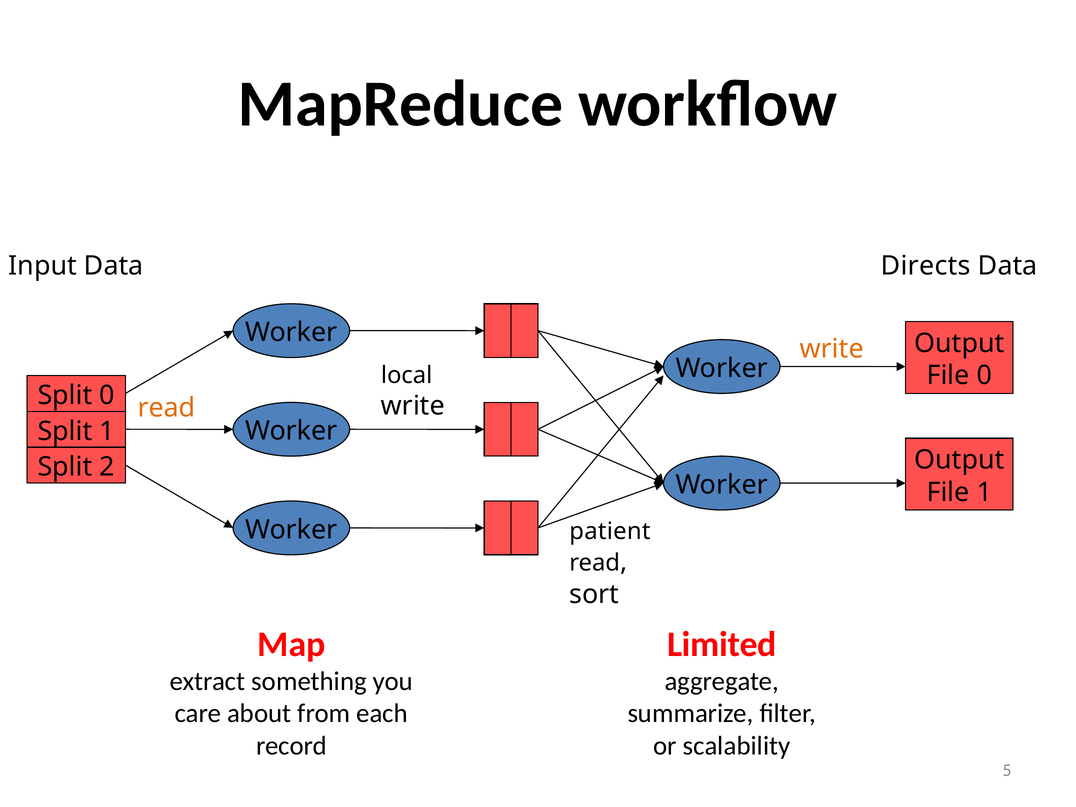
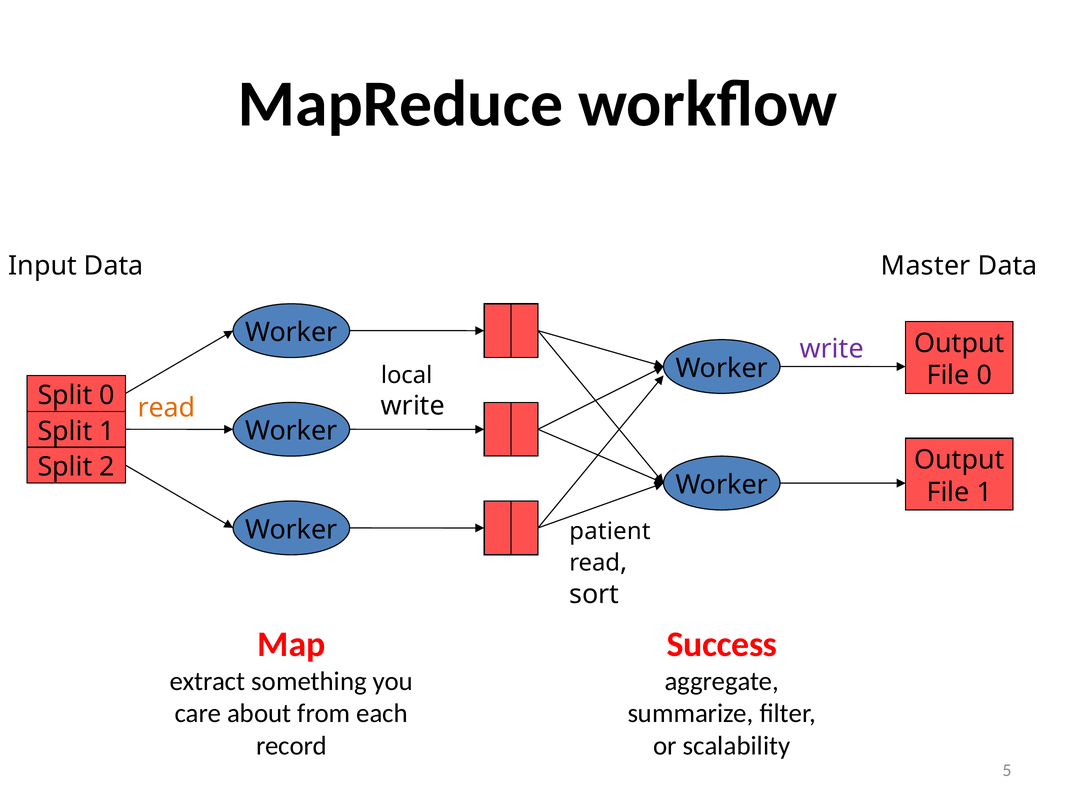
Directs: Directs -> Master
write at (832, 349) colour: orange -> purple
Limited: Limited -> Success
